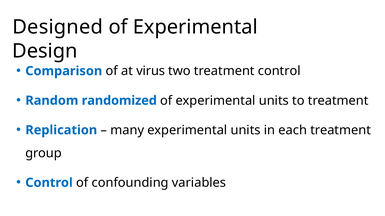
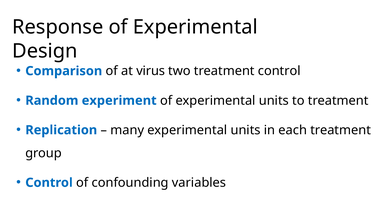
Designed: Designed -> Response
randomized: randomized -> experiment
